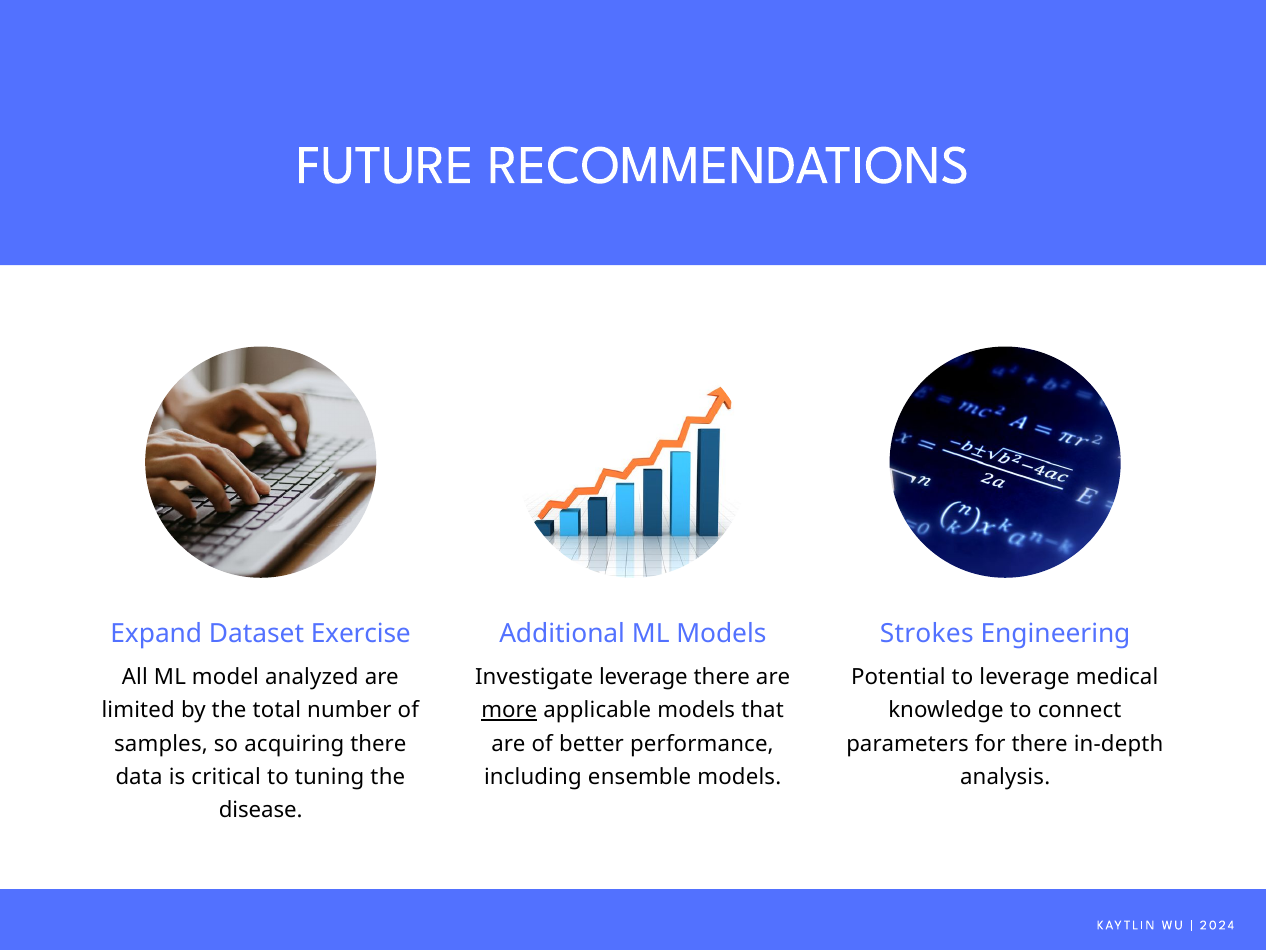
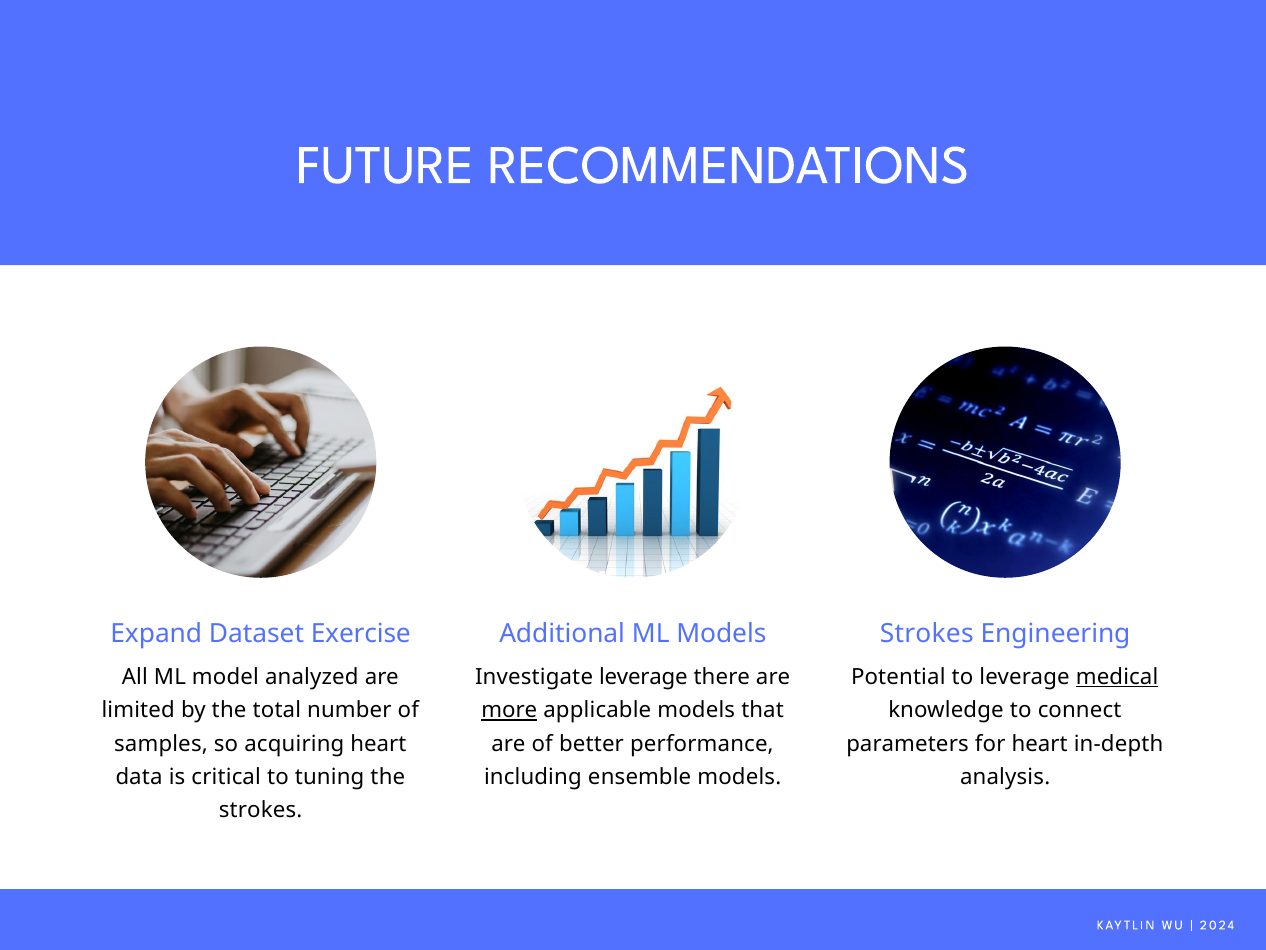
medical underline: none -> present
acquiring there: there -> heart
for there: there -> heart
disease at (261, 810): disease -> strokes
